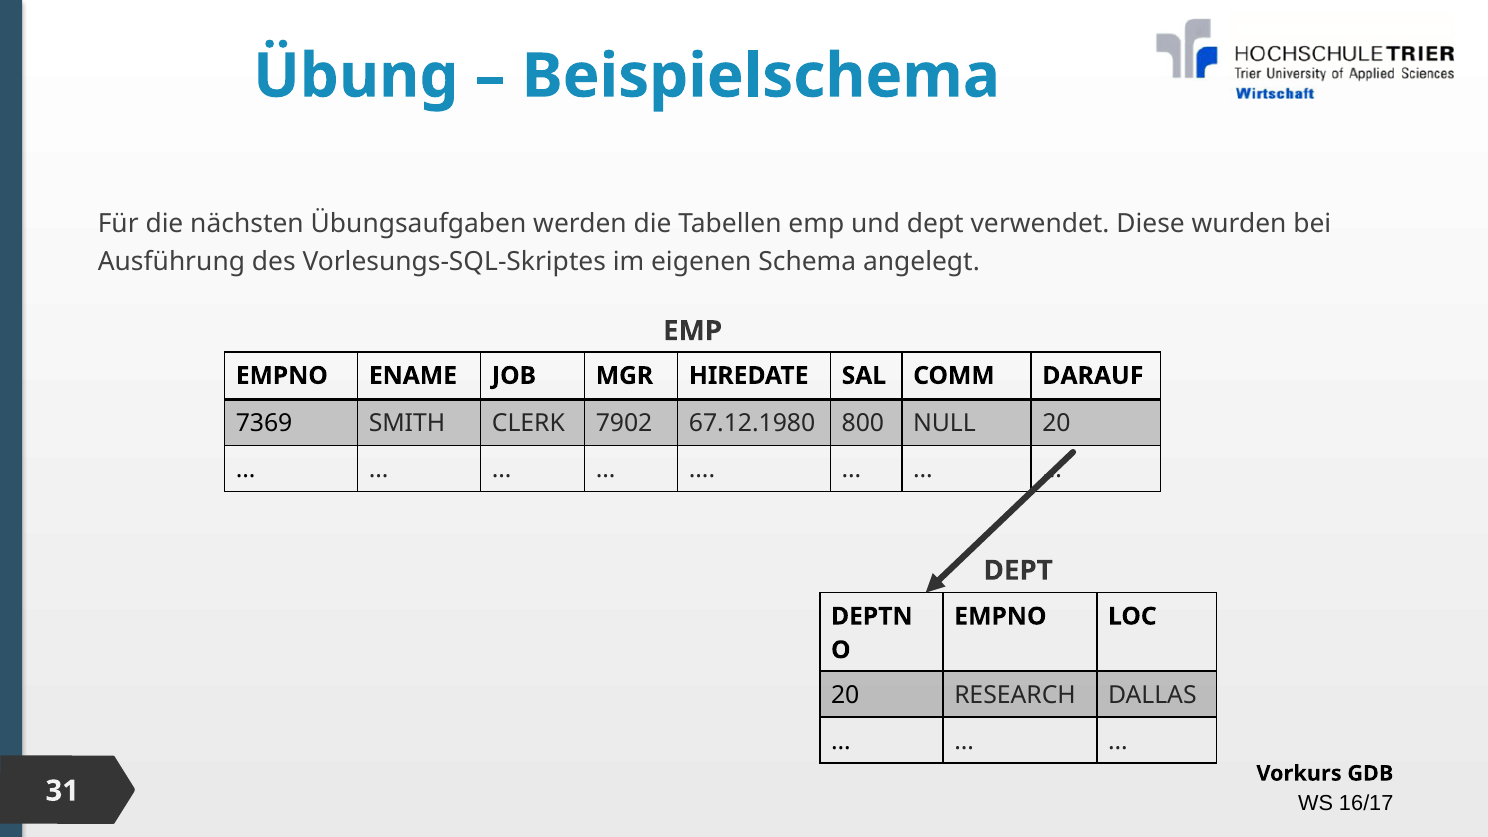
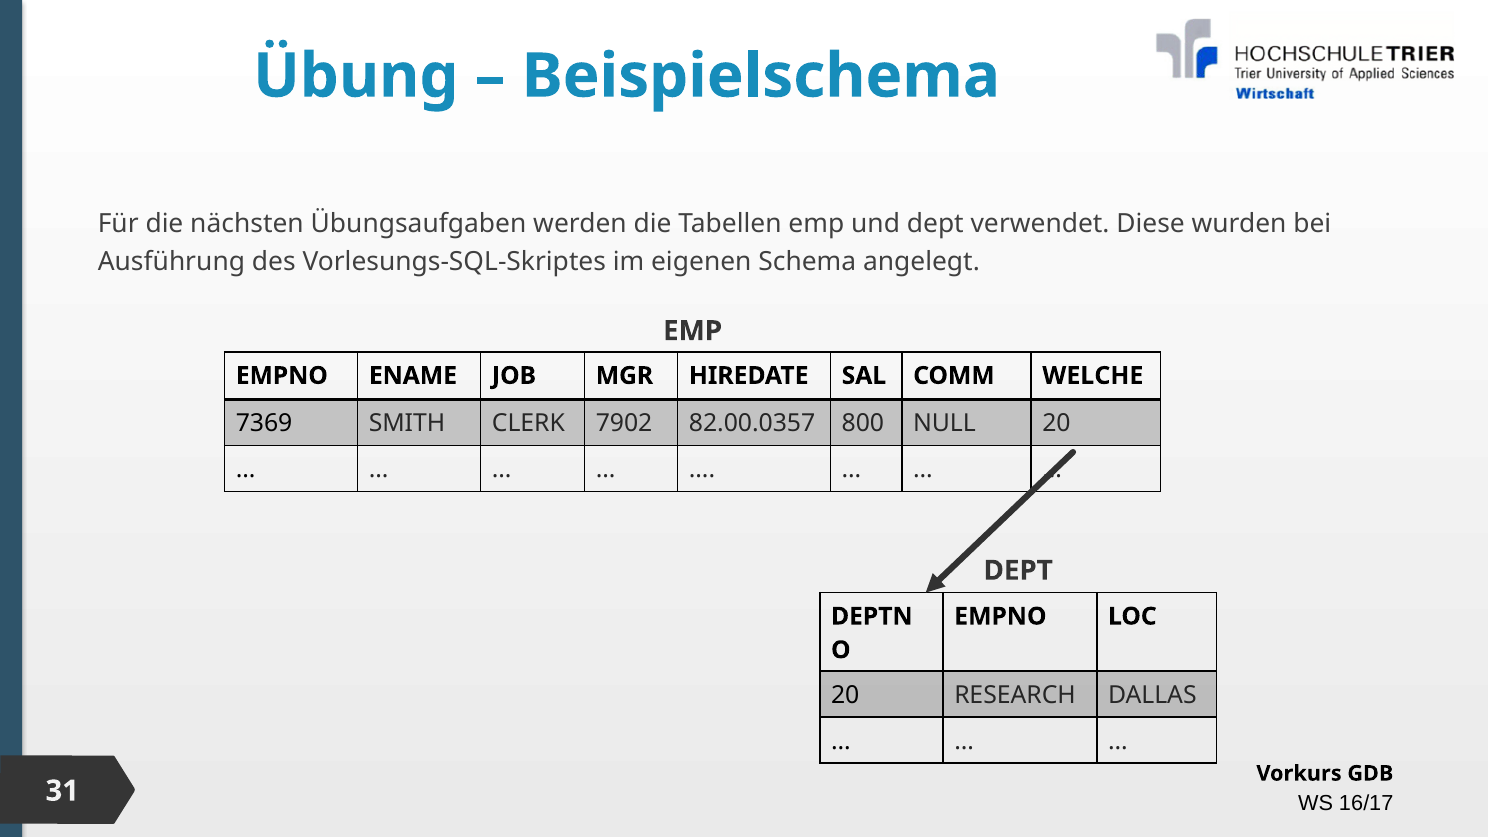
DARAUF: DARAUF -> WELCHE
67.12.1980: 67.12.1980 -> 82.00.0357
